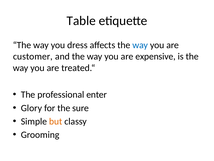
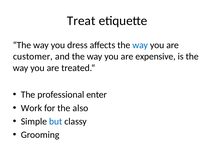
Table: Table -> Treat
Glory: Glory -> Work
sure: sure -> also
but colour: orange -> blue
